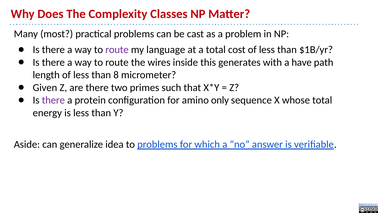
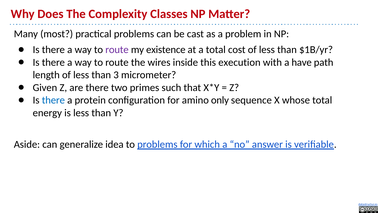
language: language -> existence
generates: generates -> execution
8: 8 -> 3
there at (53, 100) colour: purple -> blue
